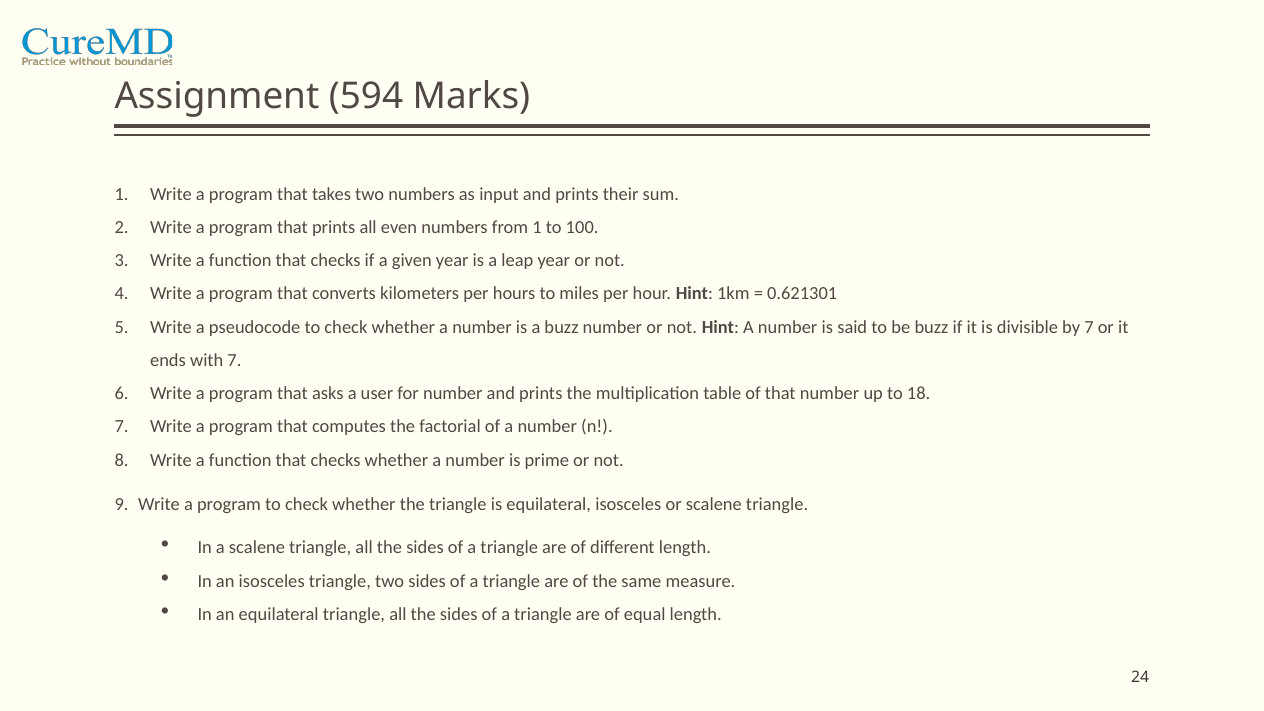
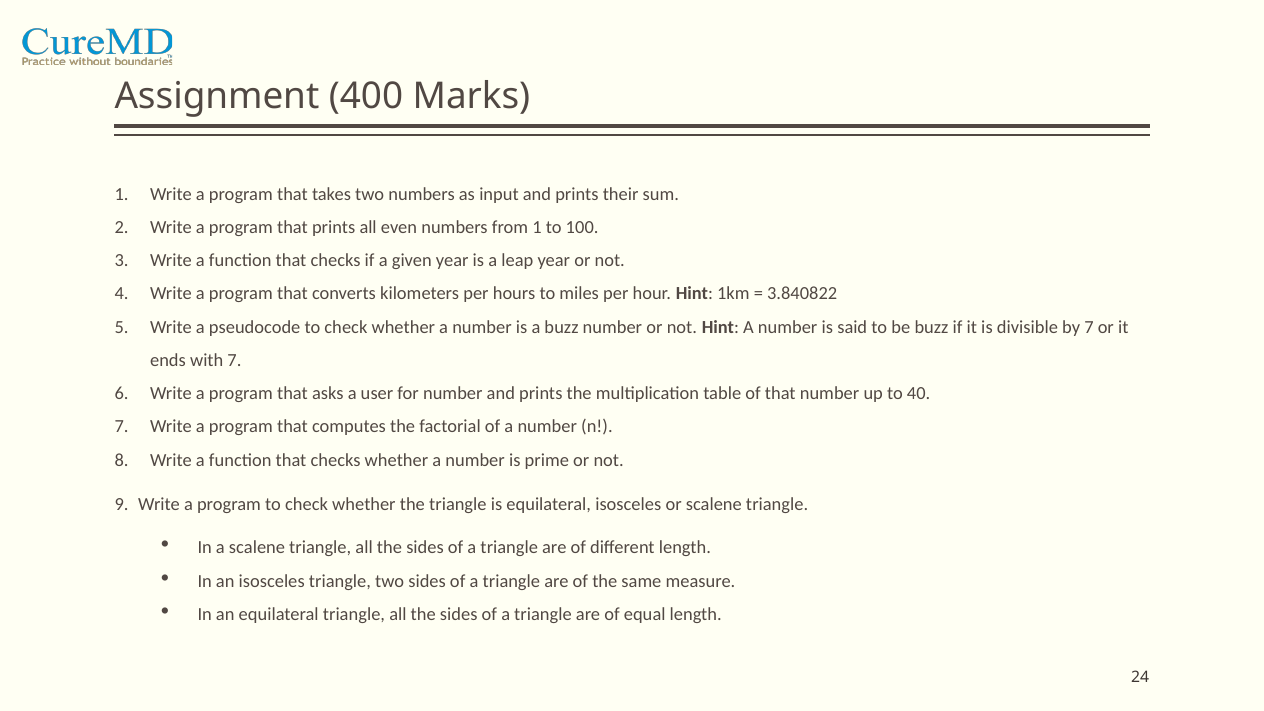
594: 594 -> 400
0.621301: 0.621301 -> 3.840822
18: 18 -> 40
